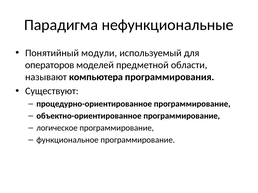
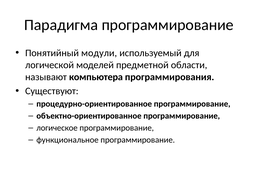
Парадигма нефункциональные: нефункциональные -> программирование
операторов: операторов -> логической
